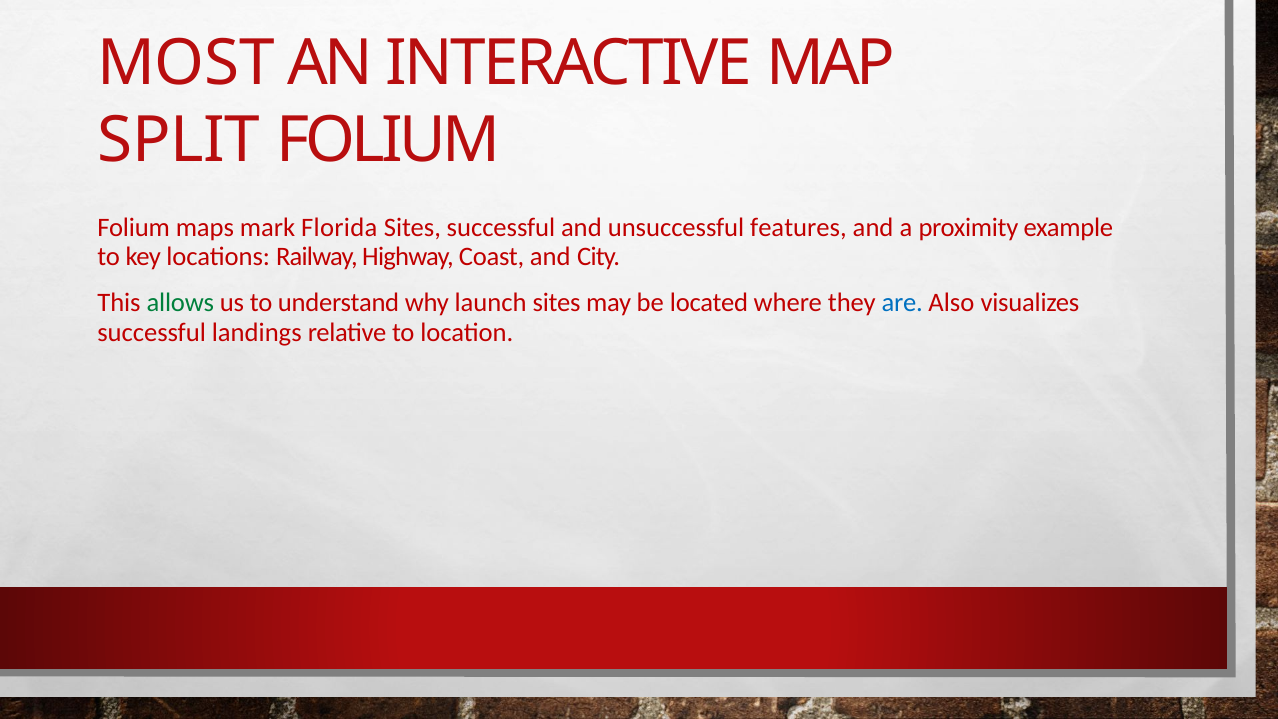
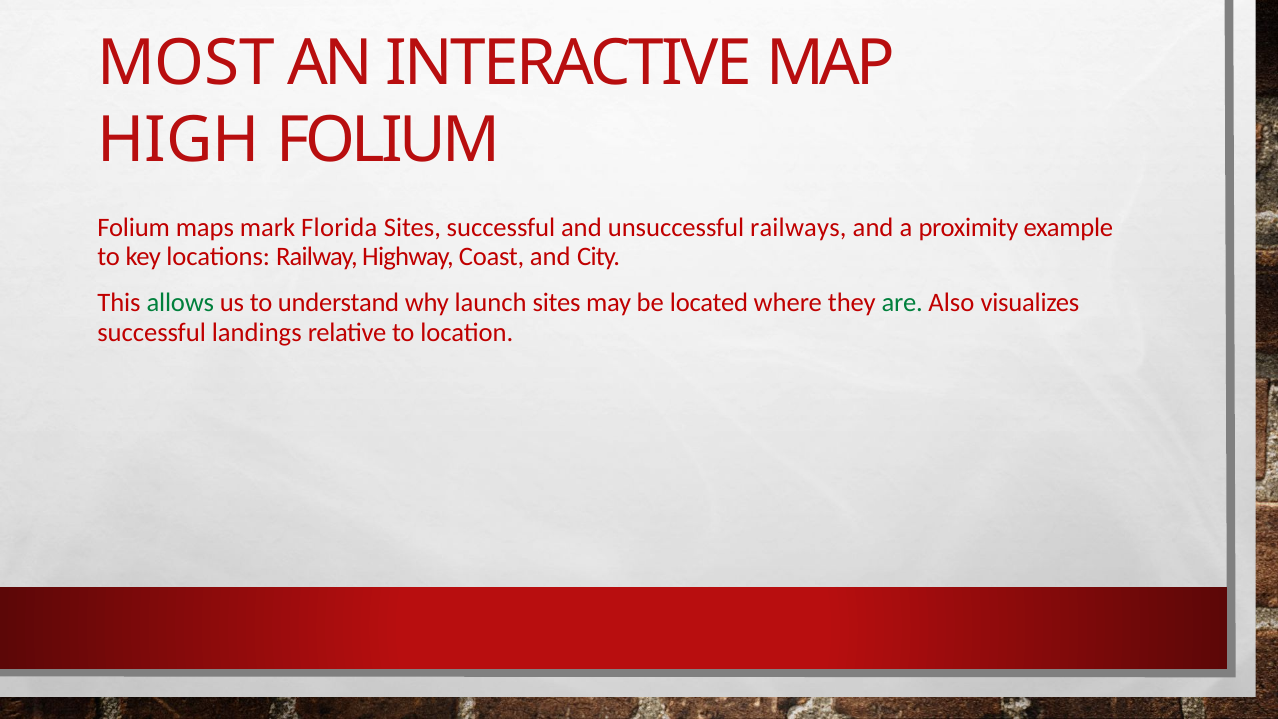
SPLIT: SPLIT -> HIGH
features: features -> railways
are colour: blue -> green
